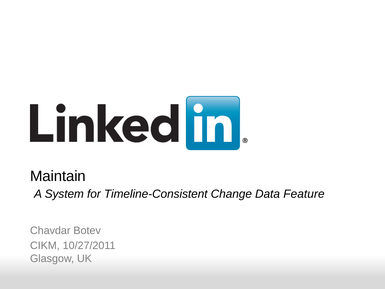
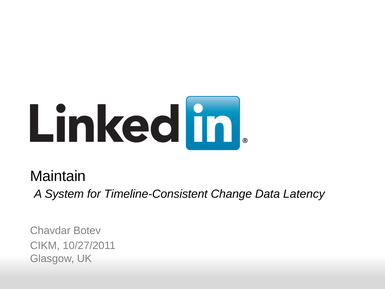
Feature: Feature -> Latency
